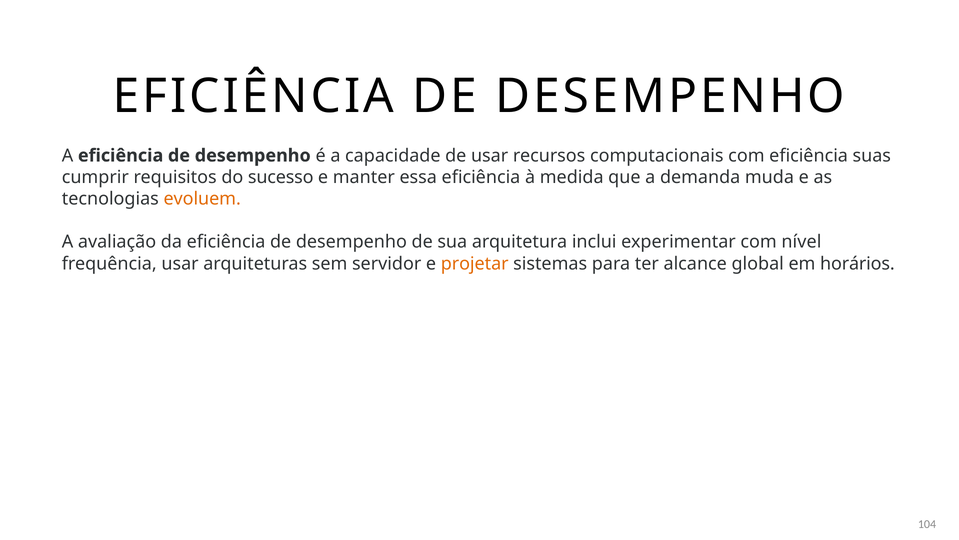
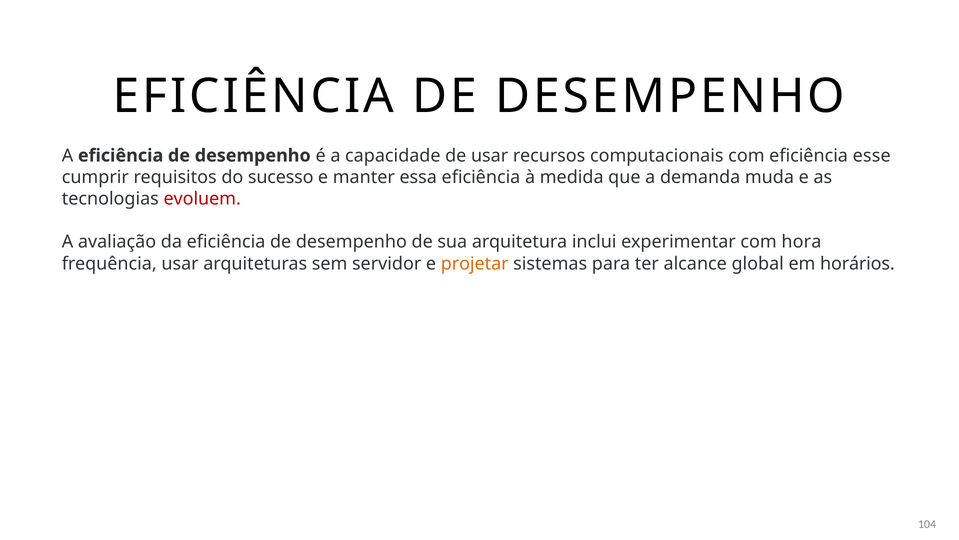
suas: suas -> esse
evoluem colour: orange -> red
nível: nível -> hora
